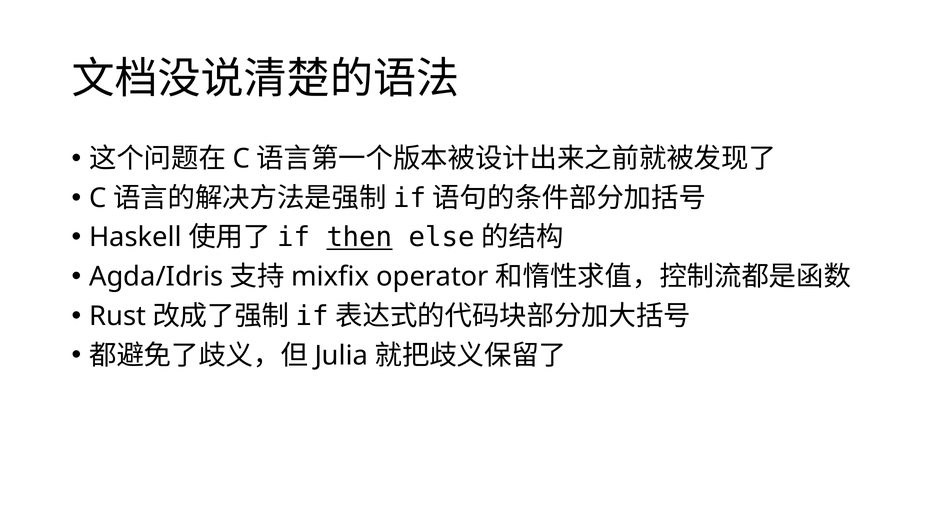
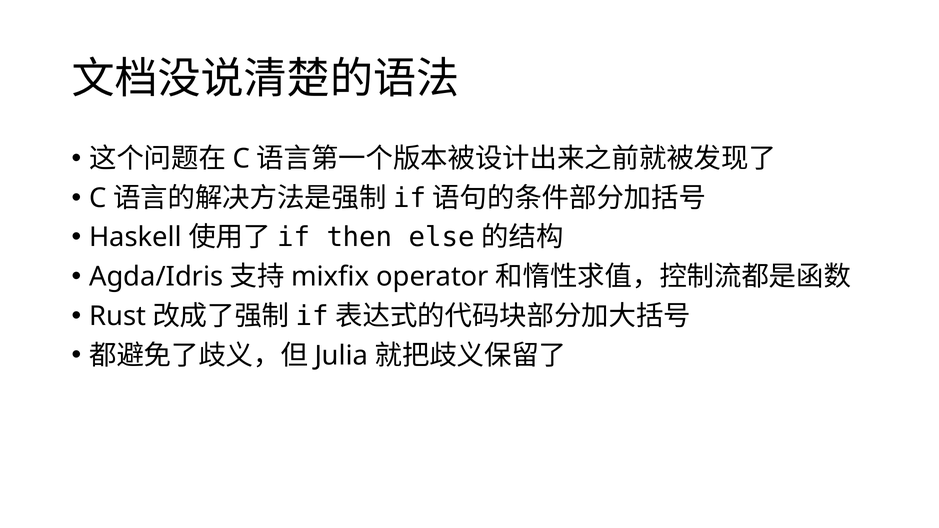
then underline: present -> none
